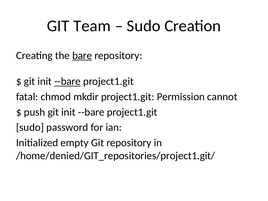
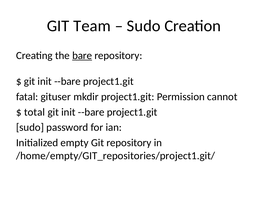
--bare at (67, 81) underline: present -> none
chmod: chmod -> gituser
push: push -> total
/home/denied/GIT_repositories/project1.git/: /home/denied/GIT_repositories/project1.git/ -> /home/empty/GIT_repositories/project1.git/
